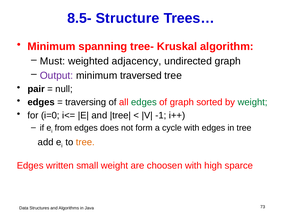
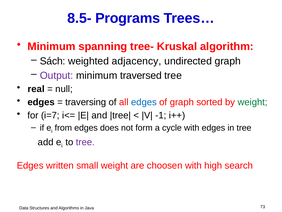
Structure: Structure -> Programs
Must: Must -> Sách
pair: pair -> real
edges at (144, 102) colour: green -> blue
i=0: i=0 -> i=7
tree at (85, 142) colour: orange -> purple
sparce: sparce -> search
